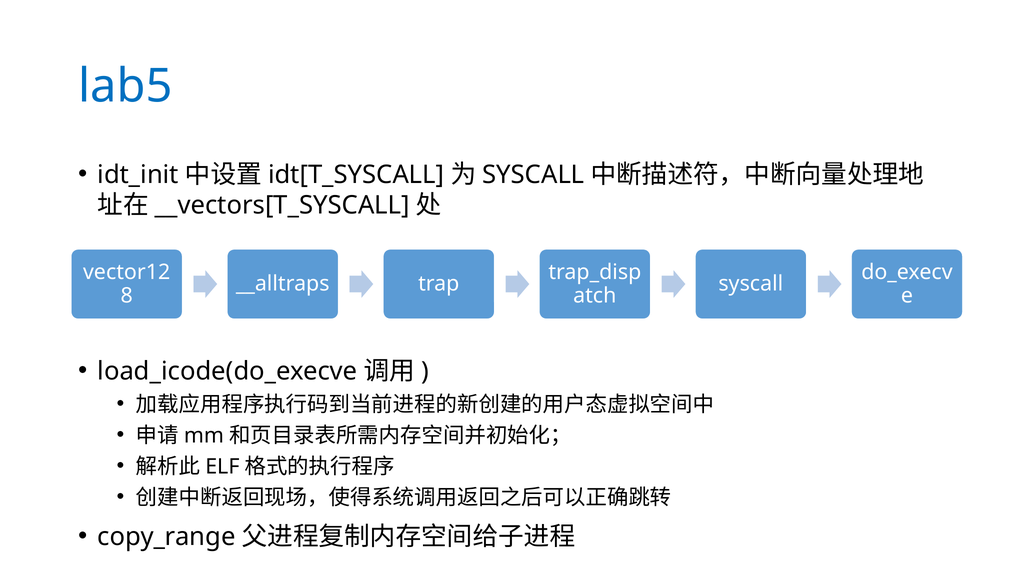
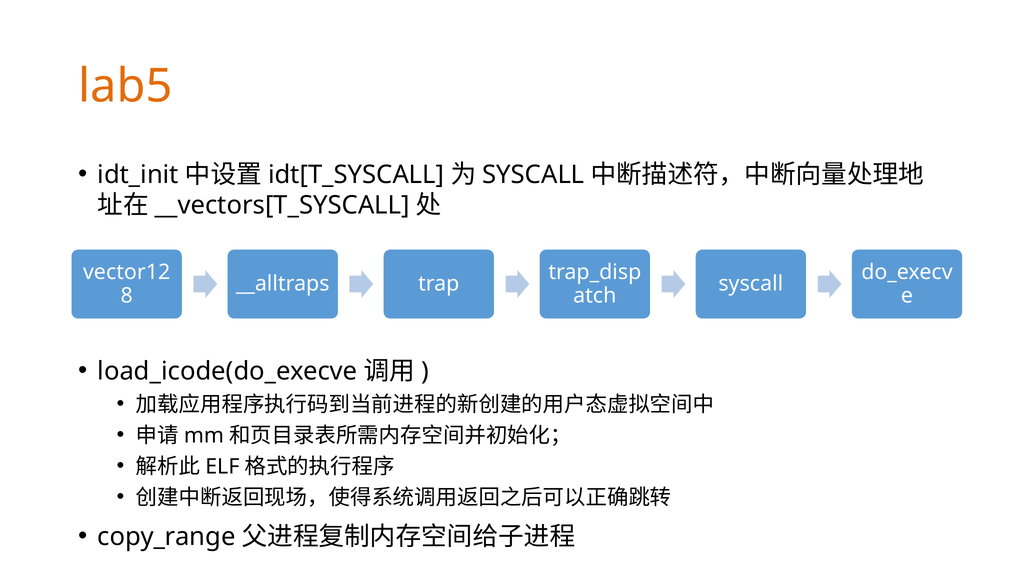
lab5 colour: blue -> orange
